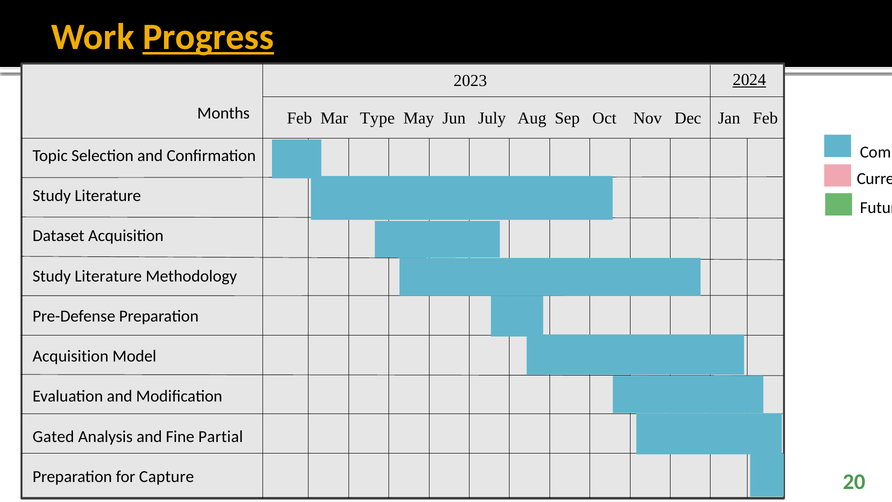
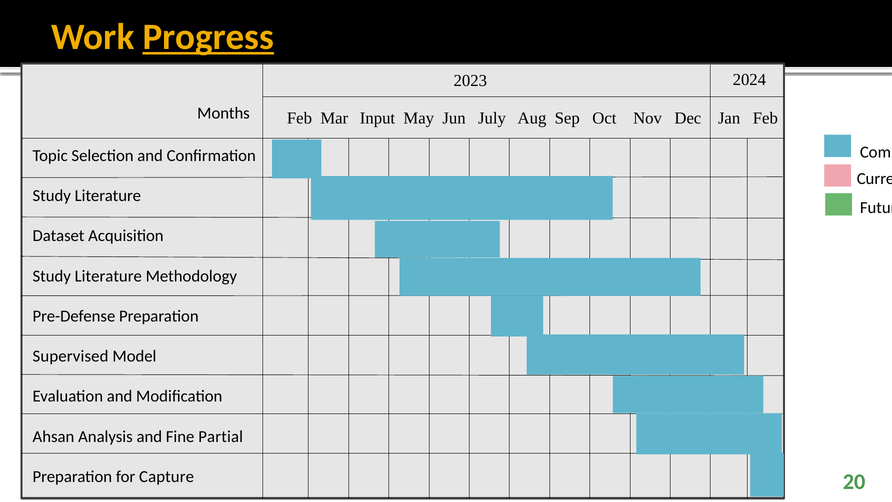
2024 underline: present -> none
Type: Type -> Input
Acquisition at (71, 356): Acquisition -> Supervised
Gated: Gated -> Ahsan
